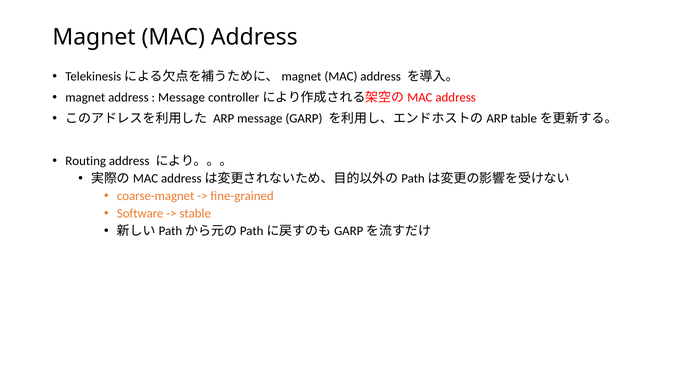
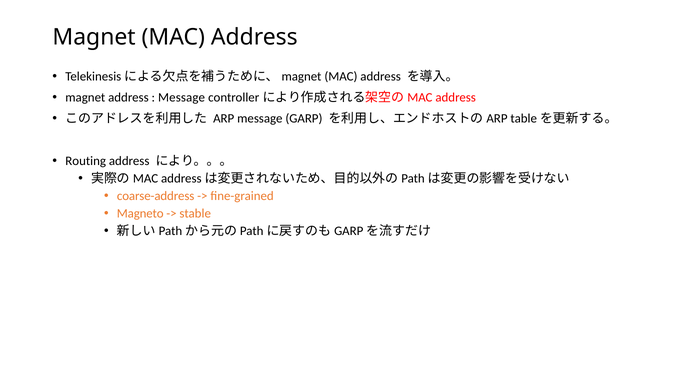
coarse-magnet: coarse-magnet -> coarse-address
Software: Software -> Magneto
